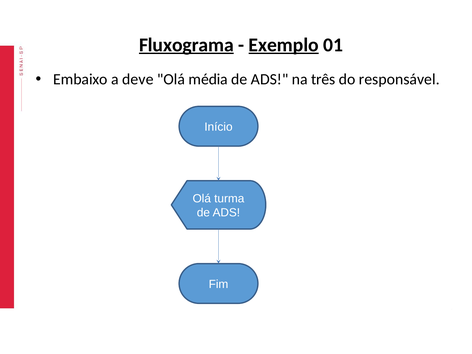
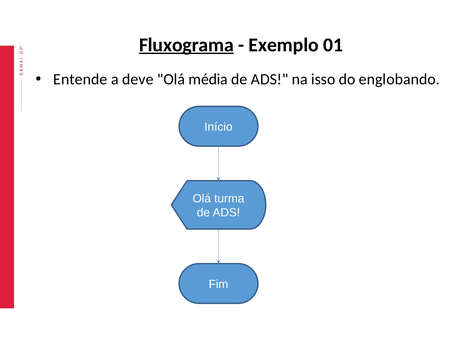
Exemplo underline: present -> none
Embaixo: Embaixo -> Entende
três: três -> isso
responsável: responsável -> englobando
